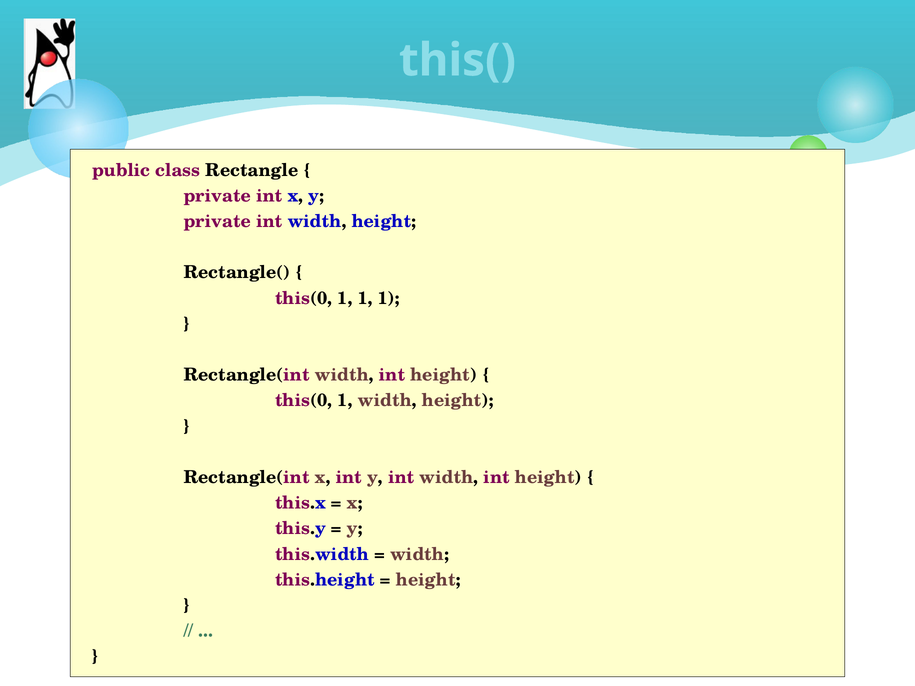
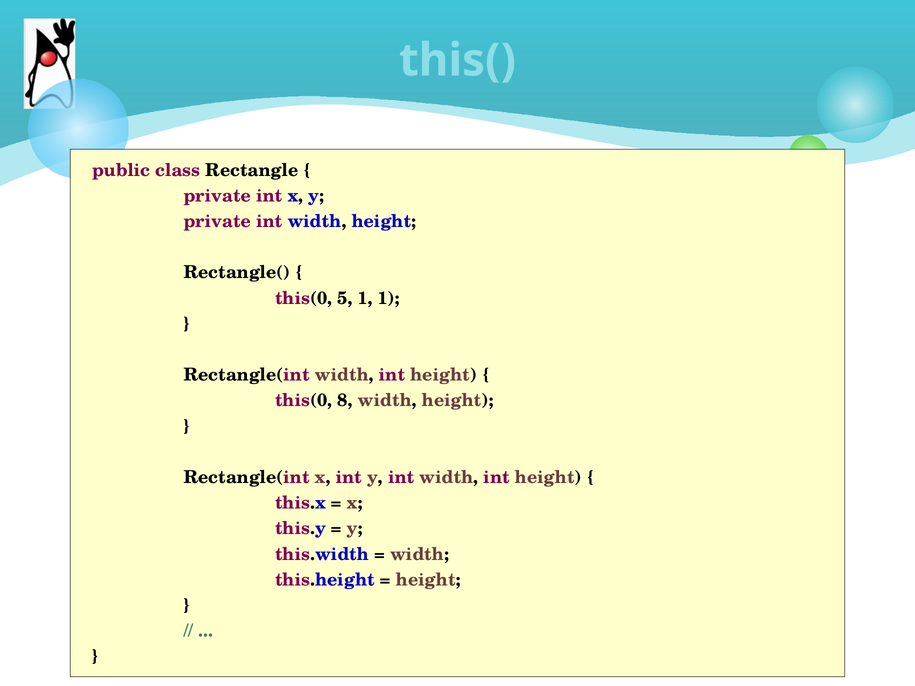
1 at (345, 298): 1 -> 5
1 at (345, 401): 1 -> 8
